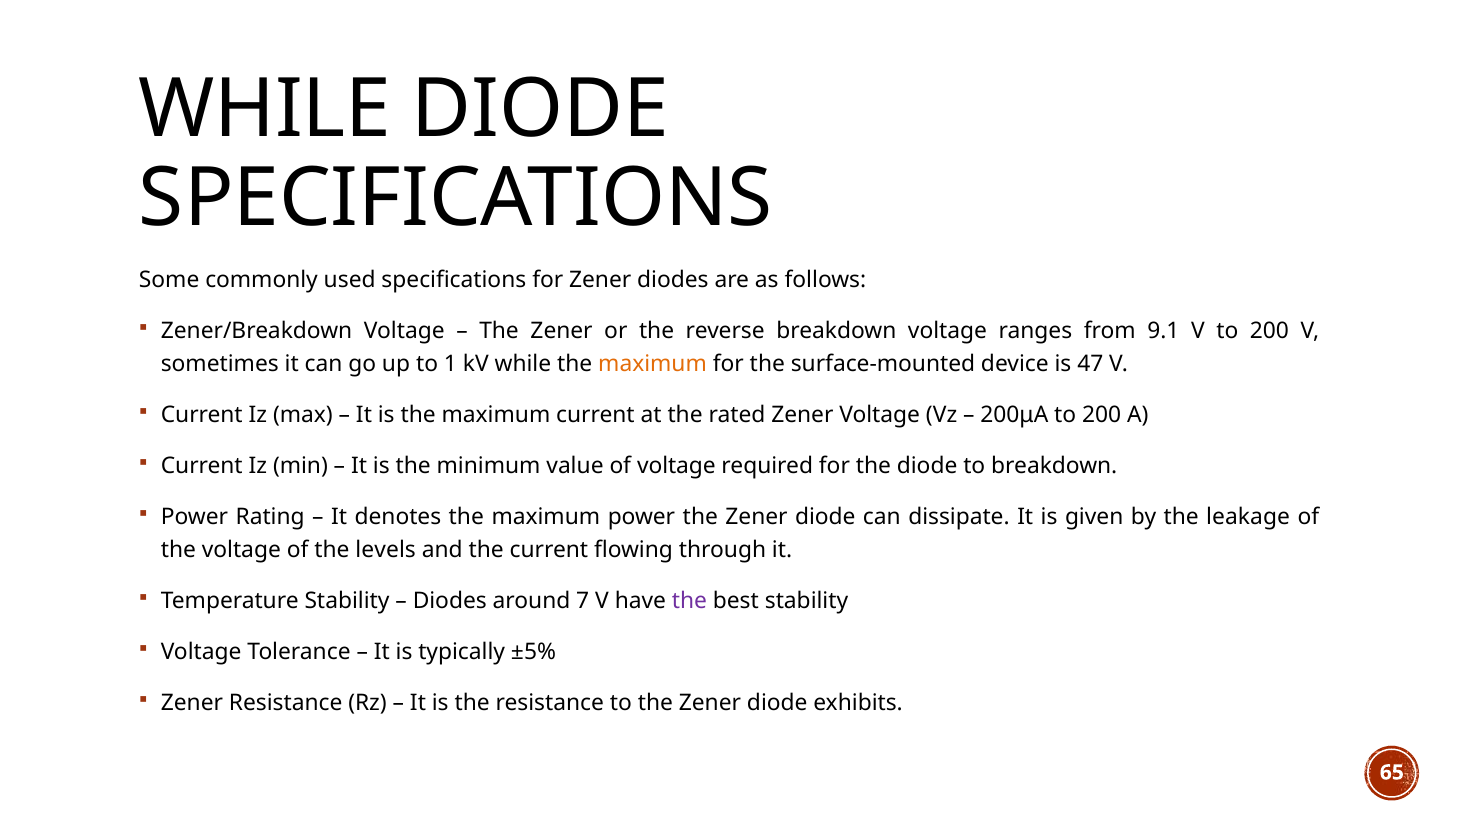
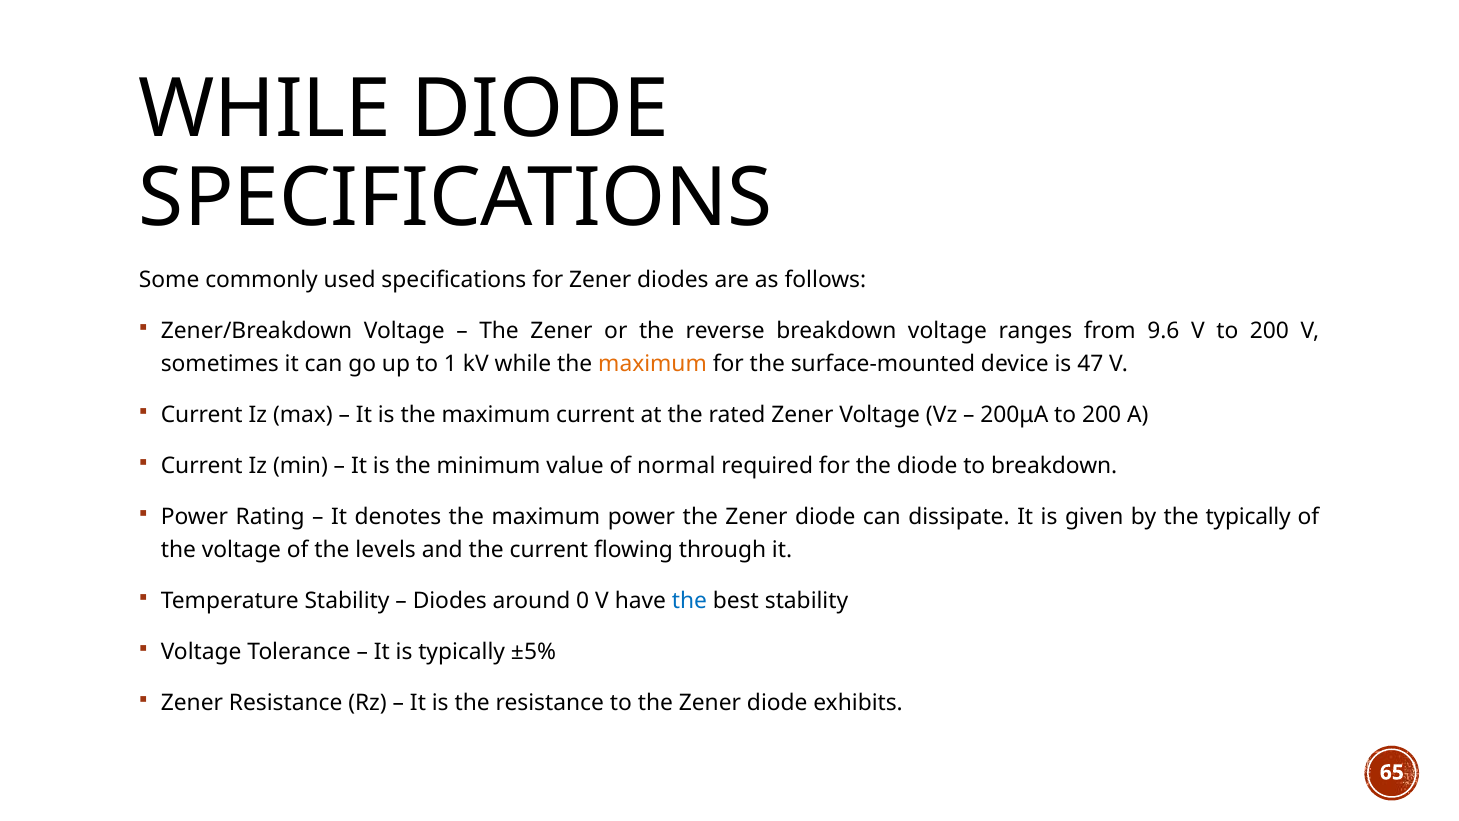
9.1: 9.1 -> 9.6
of voltage: voltage -> normal
the leakage: leakage -> typically
7: 7 -> 0
the at (690, 601) colour: purple -> blue
